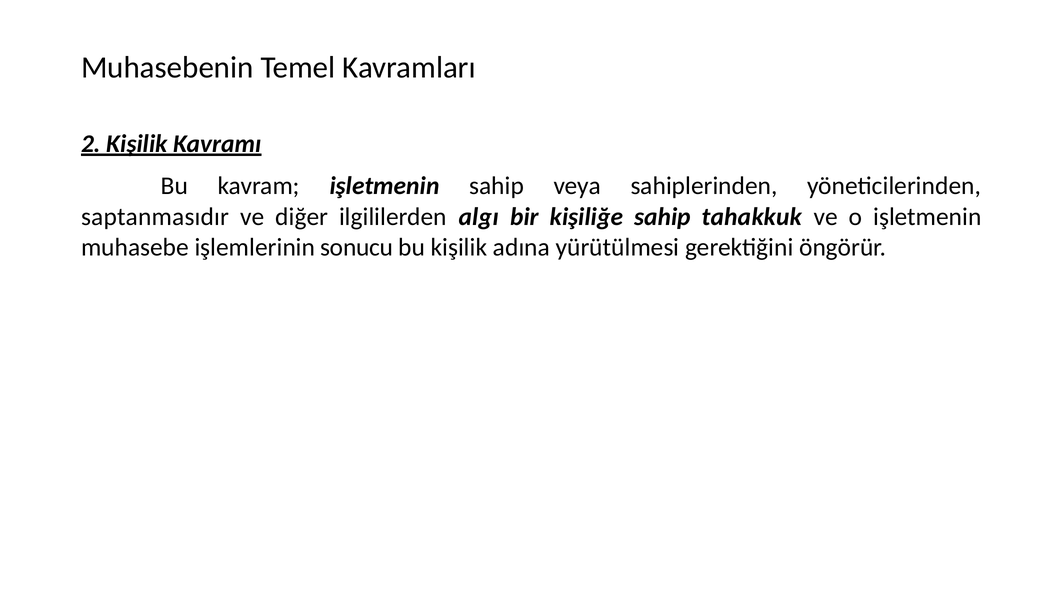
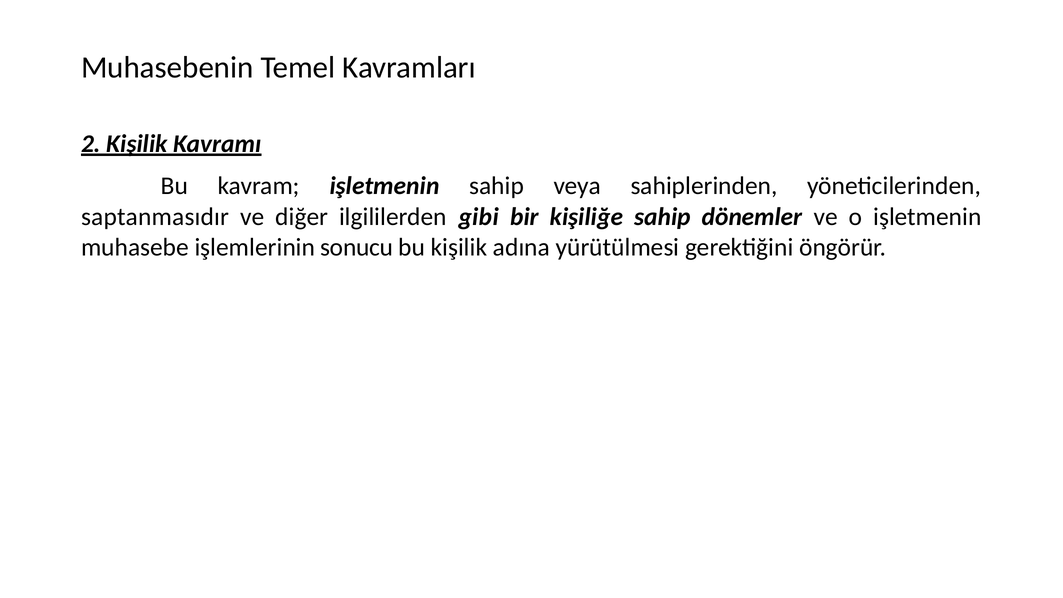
algı: algı -> gibi
tahakkuk: tahakkuk -> dönemler
